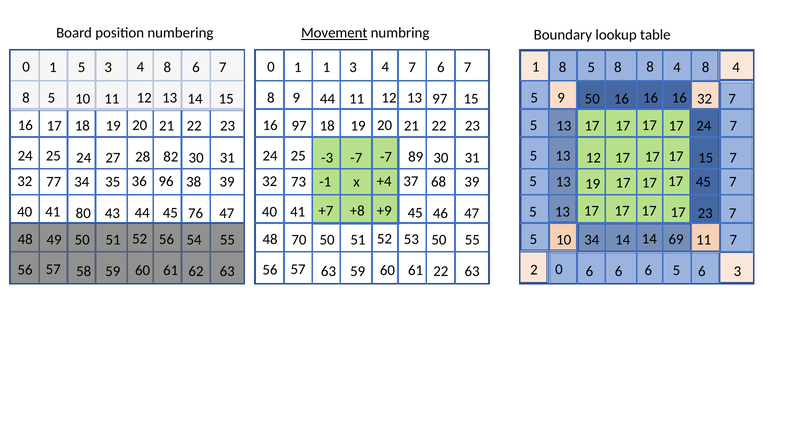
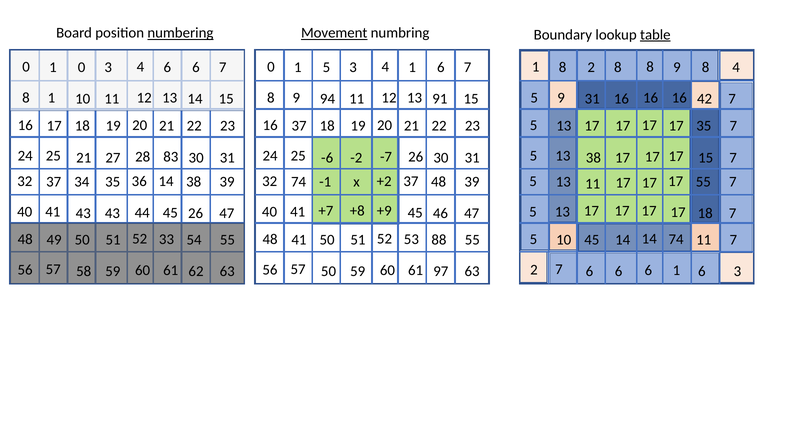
numbering underline: none -> present
table underline: none -> present
1 5: 5 -> 0
8 at (167, 67): 8 -> 6
1 1: 1 -> 5
7 at (412, 67): 7 -> 1
1 8 5: 5 -> 2
4 at (677, 67): 4 -> 9
5 at (51, 98): 5 -> 1
9 44: 44 -> 94
13 97: 97 -> 91
9 50: 50 -> 31
16 32: 32 -> 42
17 24: 24 -> 35
16 97: 97 -> 37
25 24: 24 -> 21
-3: -3 -> -6
13 12: 12 -> 38
82: 82 -> 83
-7 89: 89 -> 26
-7 at (356, 158): -7 -> -2
36 96: 96 -> 14
+4: +4 -> +2
37 68: 68 -> 48
32 77: 77 -> 37
32 73: 73 -> 74
13 19: 19 -> 11
17 45: 45 -> 55
17 17 23: 23 -> 18
41 80: 80 -> 43
45 76: 76 -> 26
52 56: 56 -> 33
53 50: 50 -> 88
14 69: 69 -> 74
48 70: 70 -> 41
10 34: 34 -> 45
57 63: 63 -> 50
2 0: 0 -> 7
61 22: 22 -> 97
6 5: 5 -> 1
